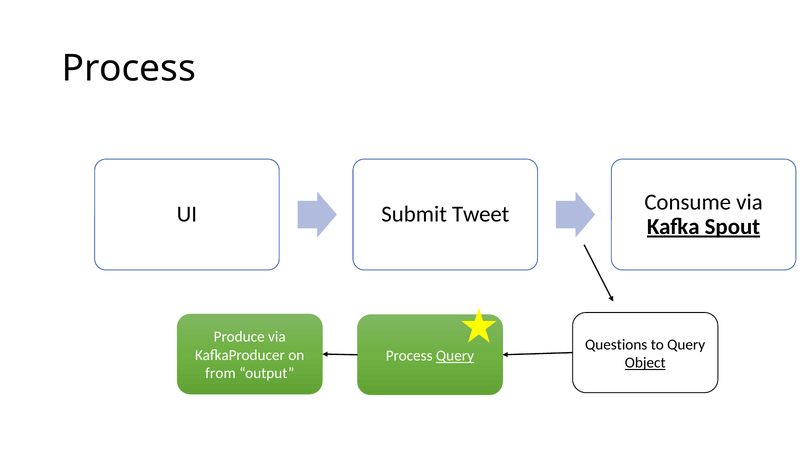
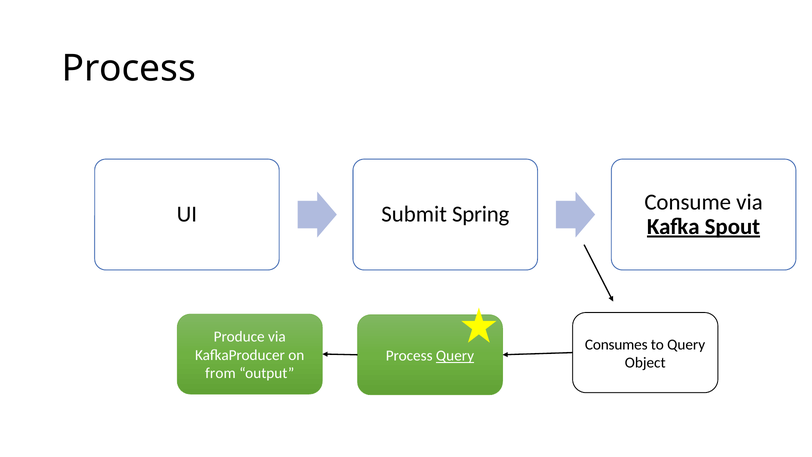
Tweet: Tweet -> Spring
Questions: Questions -> Consumes
Object underline: present -> none
